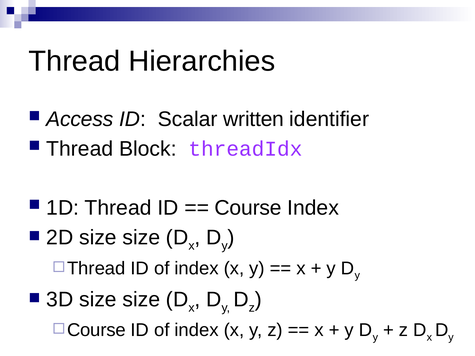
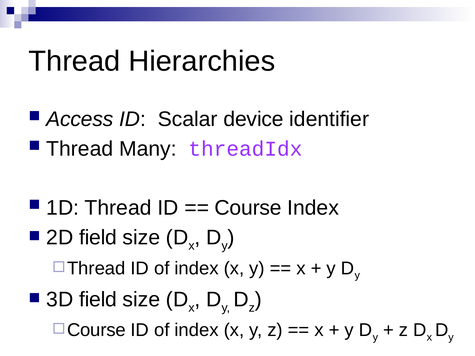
written: written -> device
Block: Block -> Many
2D size: size -> field
3D size: size -> field
